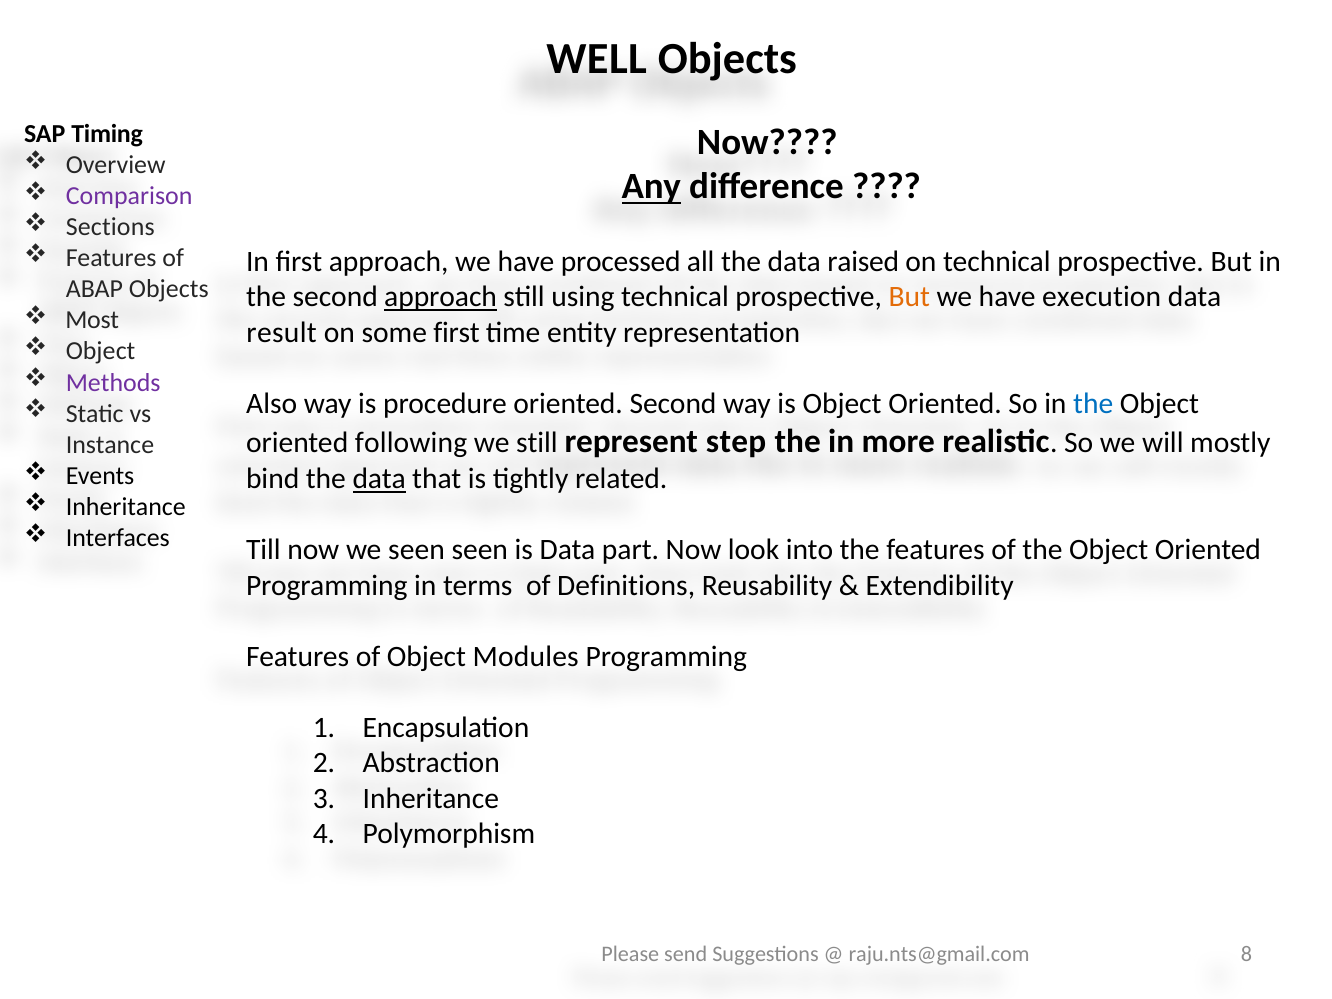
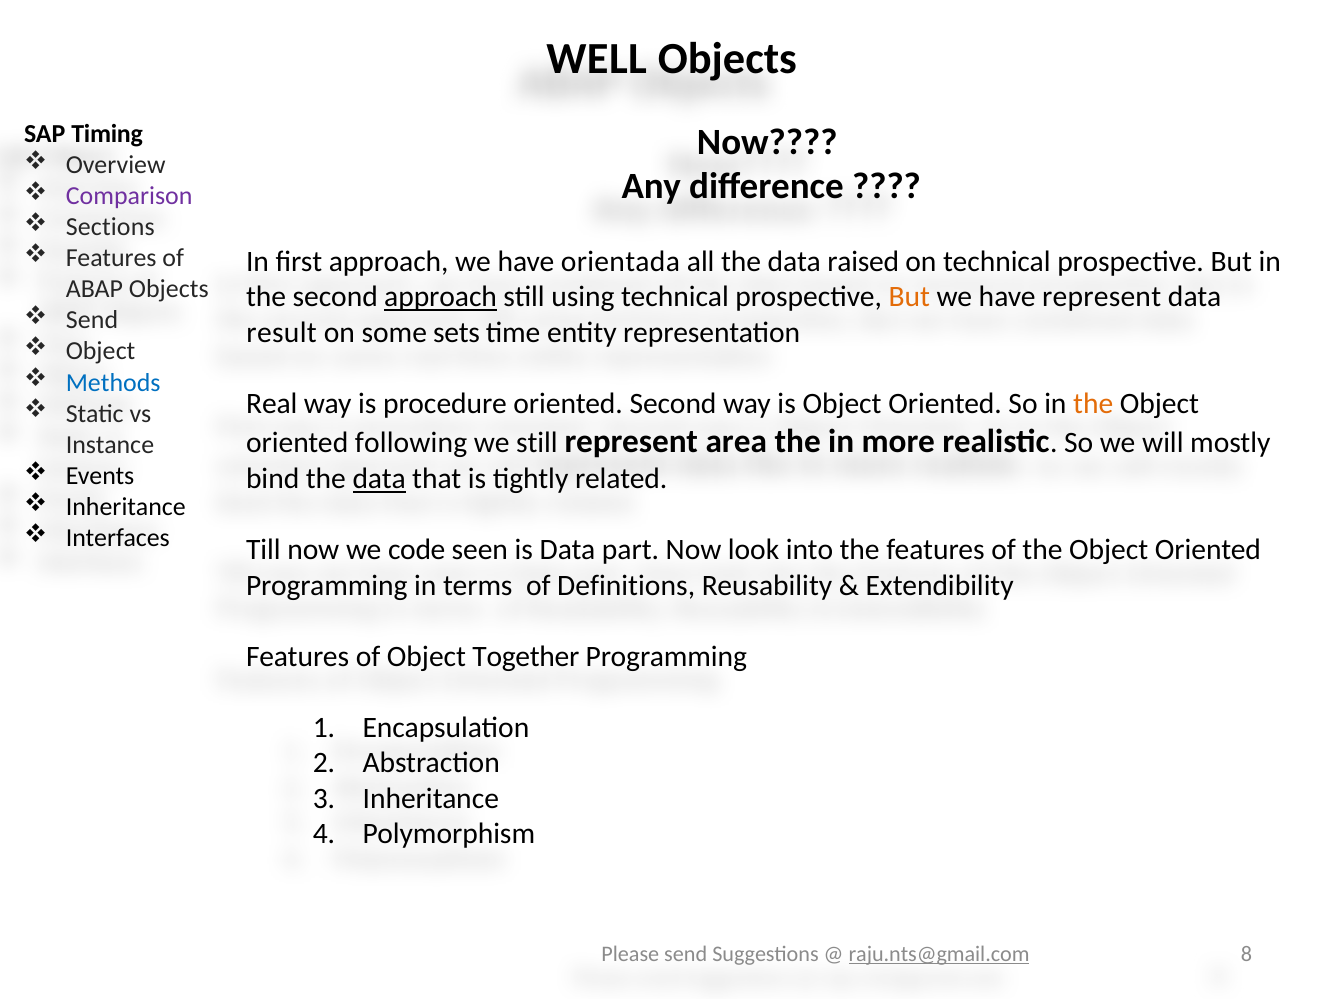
Any underline: present -> none
processed: processed -> orientada
have execution: execution -> represent
Most at (92, 320): Most -> Send
some first: first -> sets
Methods colour: purple -> blue
Also: Also -> Real
the at (1093, 404) colour: blue -> orange
step: step -> area
we seen: seen -> code
Modules: Modules -> Together
raju.nts@gmail.com underline: none -> present
